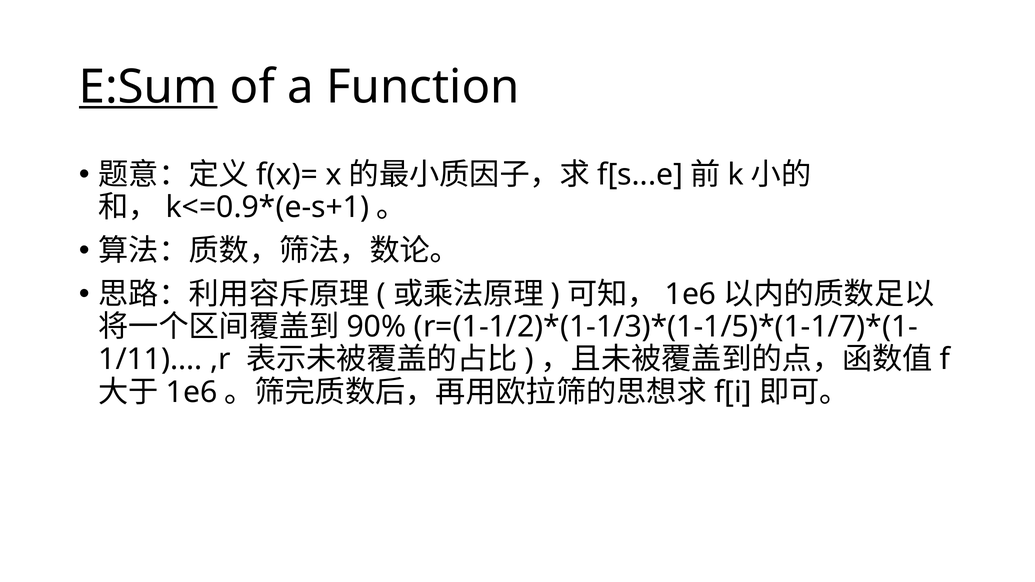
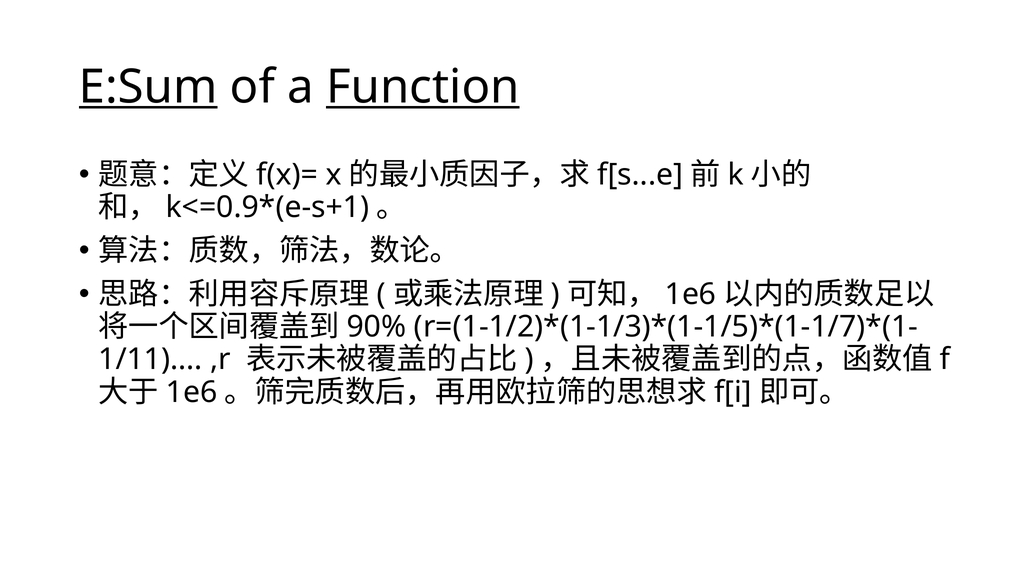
Function underline: none -> present
